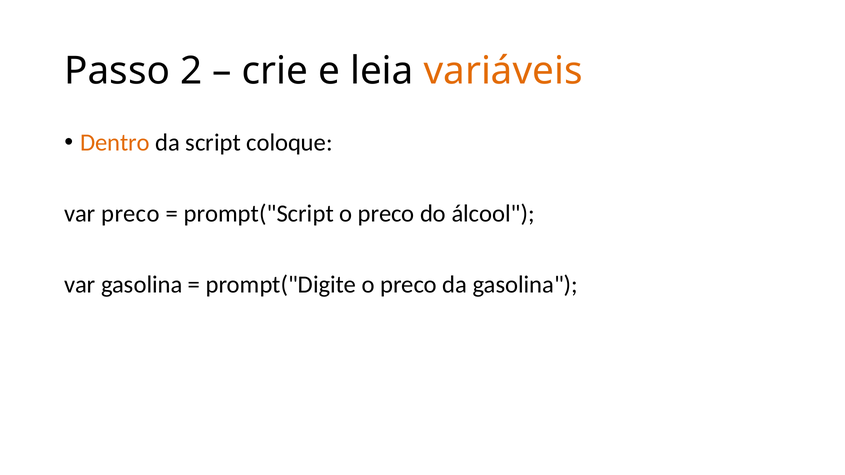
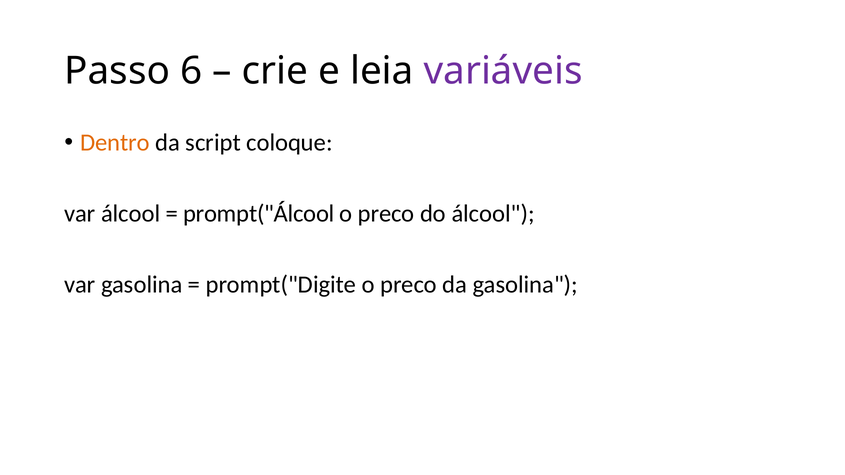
2: 2 -> 6
variáveis colour: orange -> purple
var preco: preco -> álcool
prompt("Script: prompt("Script -> prompt("Álcool
